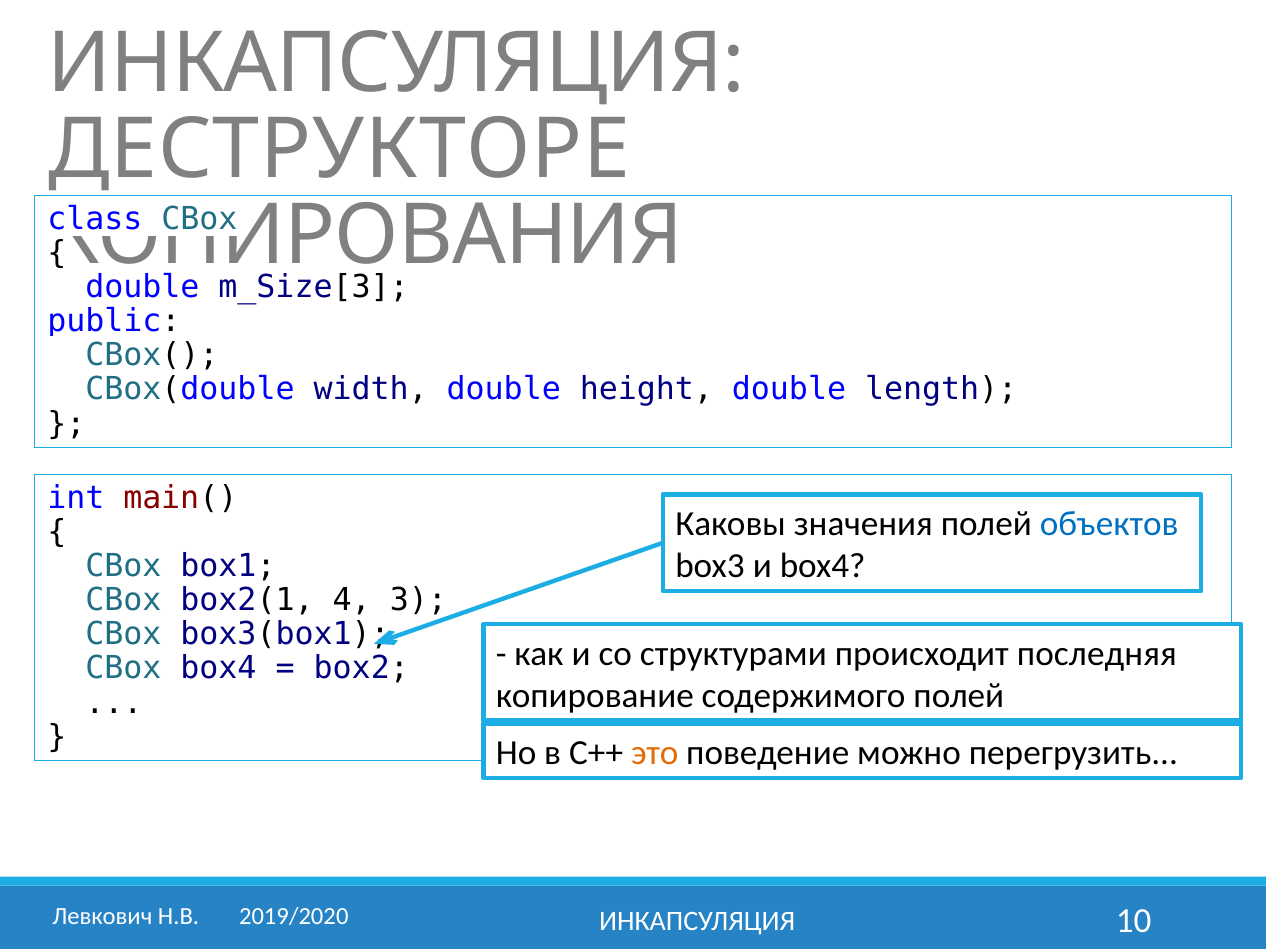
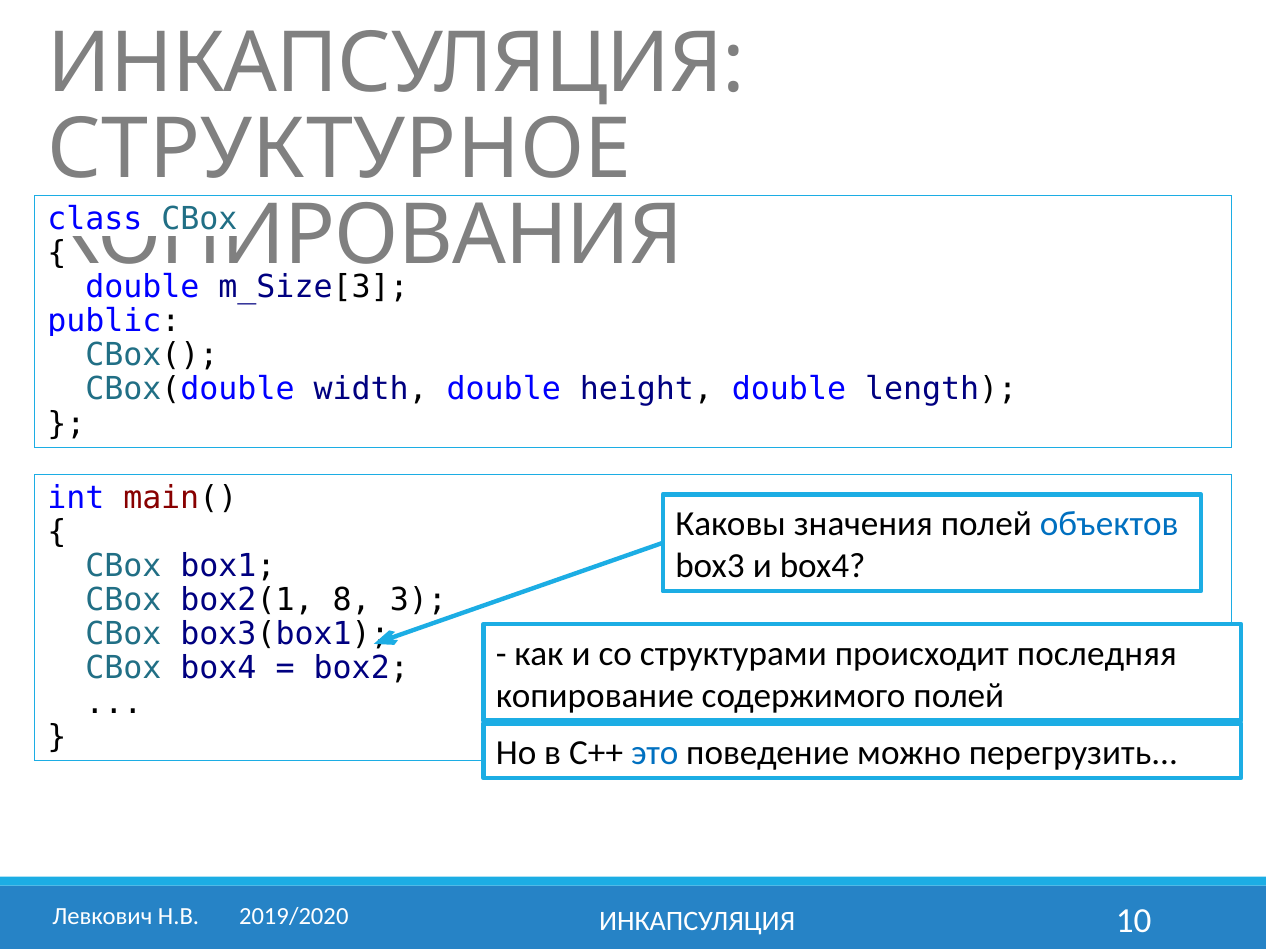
ДЕСТРУКТОРЕ: ДЕСТРУКТОРЕ -> СТРУКТУРНОЕ
4: 4 -> 8
это colour: orange -> blue
